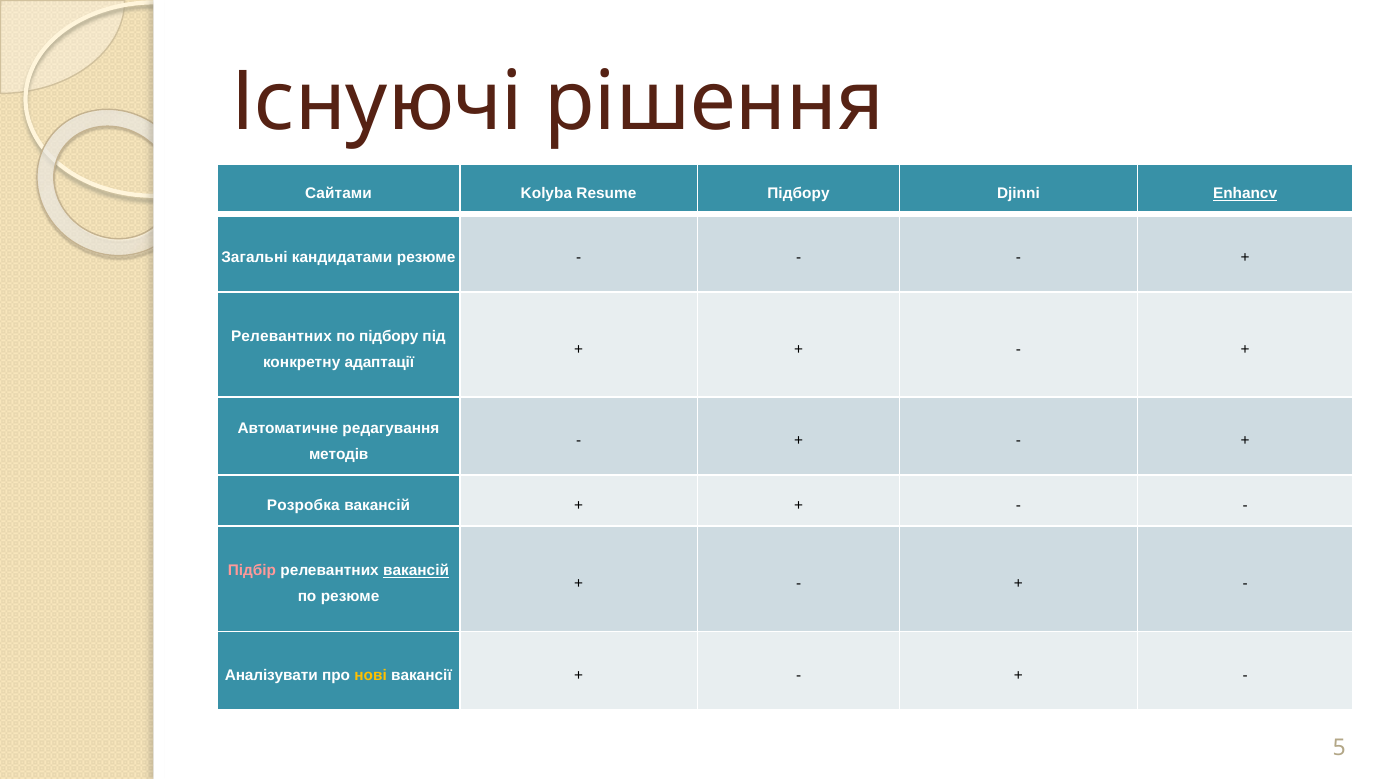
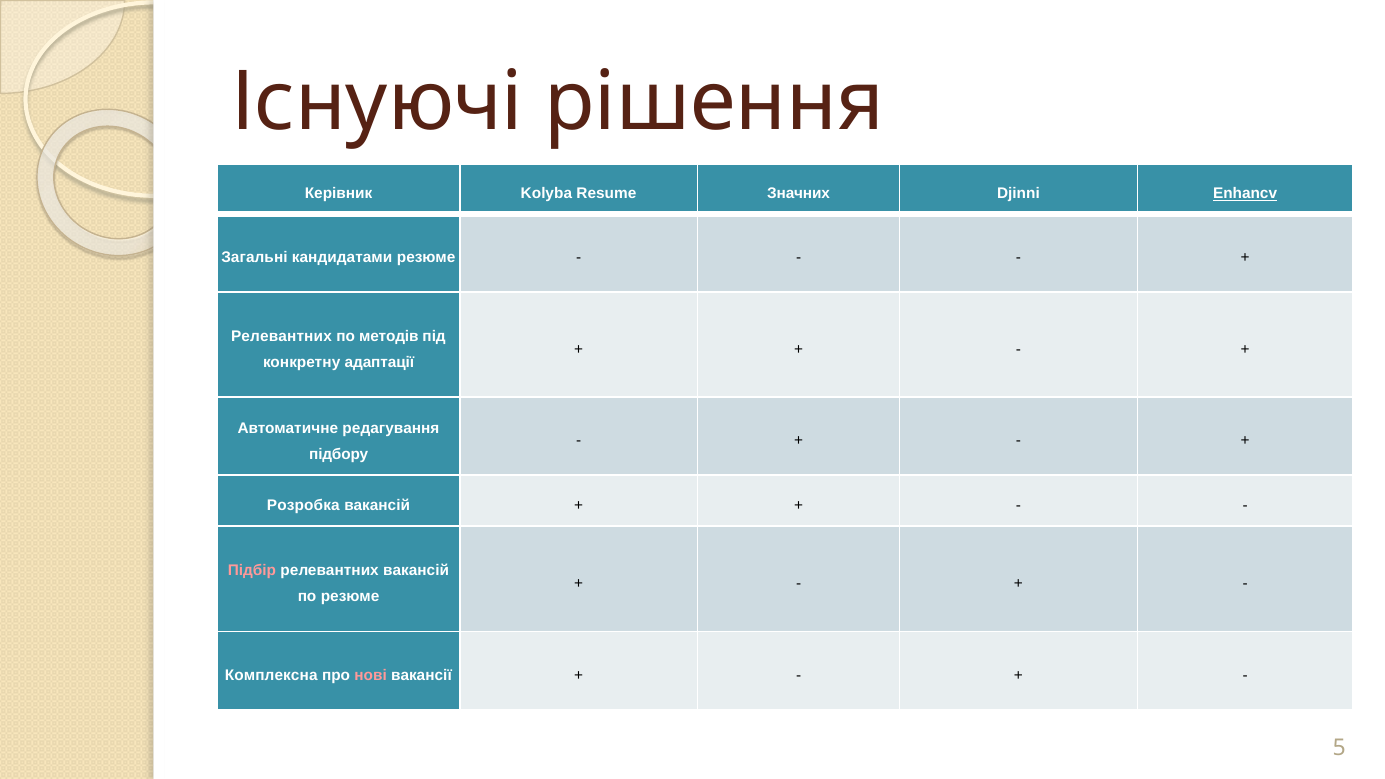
Сайтами: Сайтами -> Керівник
Resume Підбору: Підбору -> Значних
по підбору: підбору -> методів
методів: методів -> підбору
вакансій at (416, 571) underline: present -> none
Аналізувати: Аналізувати -> Комплексна
нові colour: yellow -> pink
